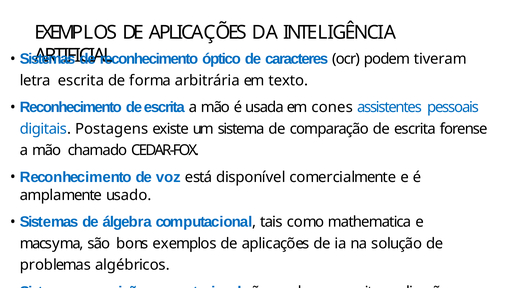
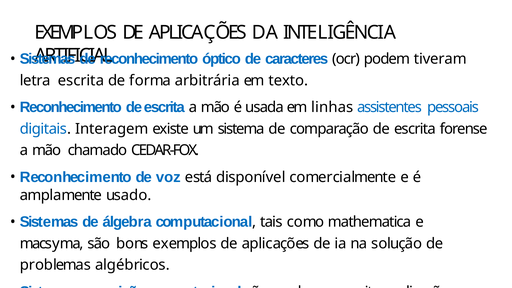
cones: cones -> linhas
Postagens: Postagens -> Interagem
